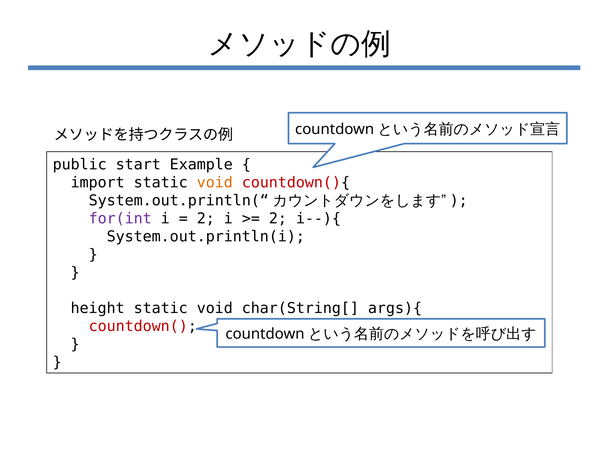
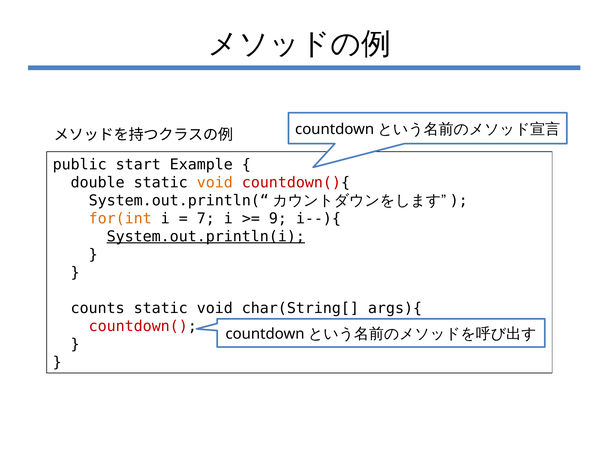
import: import -> double
for(int colour: purple -> orange
2 at (206, 219): 2 -> 7
2 at (278, 219): 2 -> 9
System.out.println(i underline: none -> present
height: height -> counts
